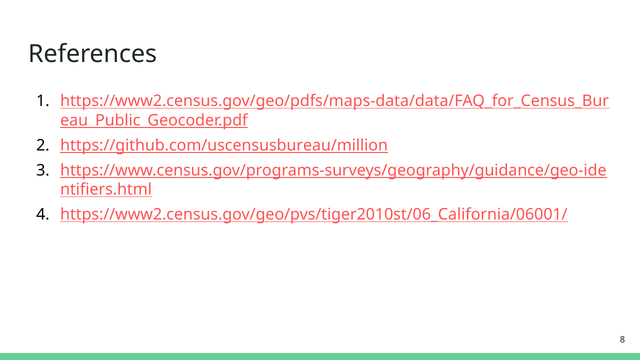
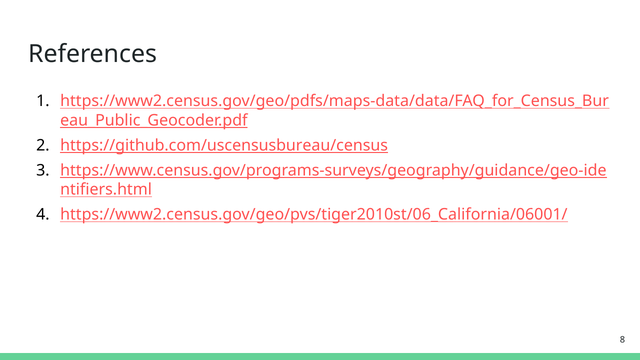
https://github.com/uscensusbureau/million: https://github.com/uscensusbureau/million -> https://github.com/uscensusbureau/census
